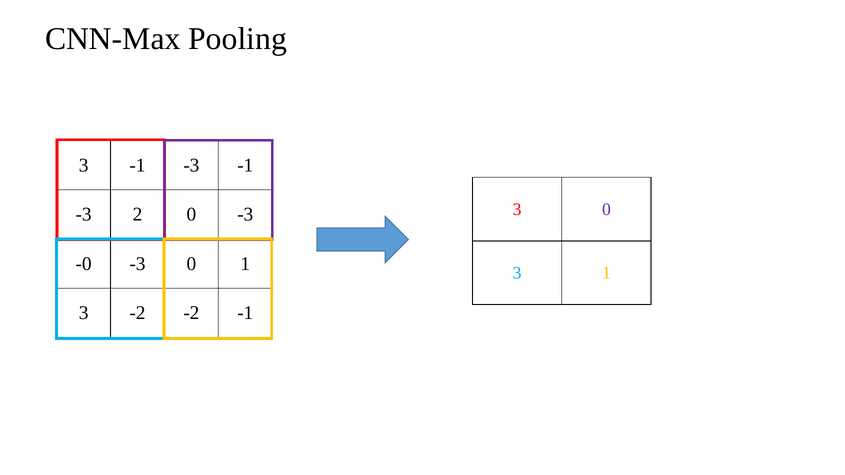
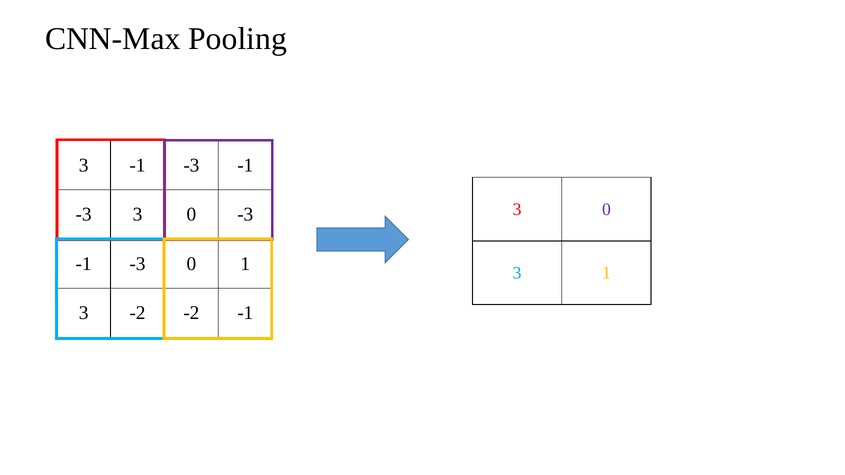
-3 2: 2 -> 3
-0 at (84, 264): -0 -> -1
